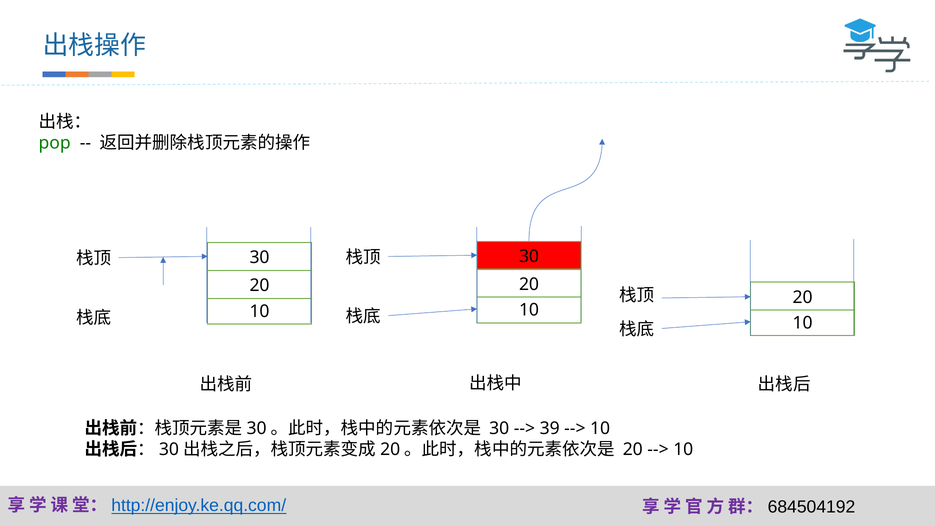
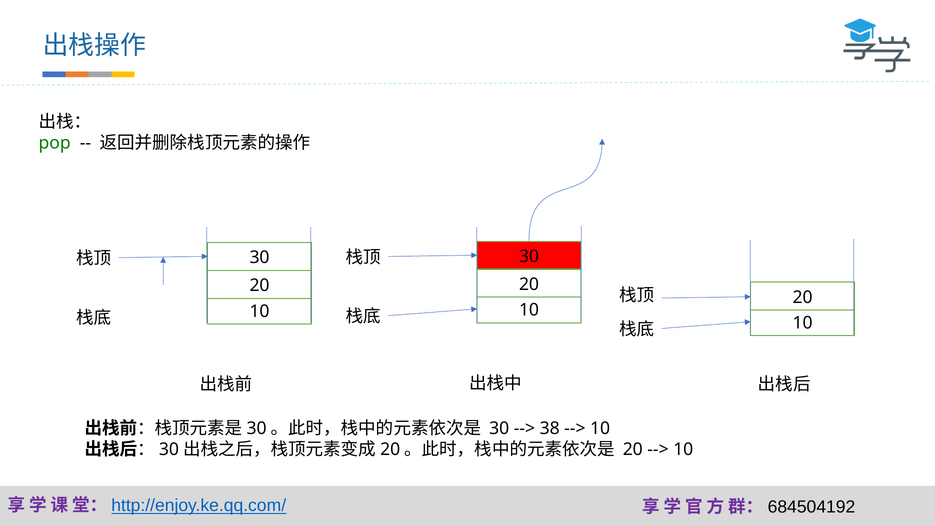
39: 39 -> 38
